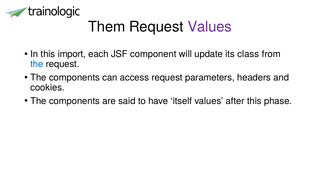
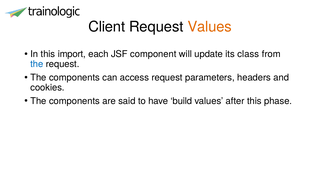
Them: Them -> Client
Values at (210, 27) colour: purple -> orange
itself: itself -> build
